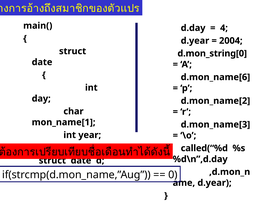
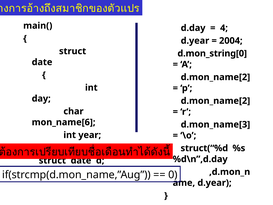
d.mon_name[6 at (215, 77): d.mon_name[6 -> d.mon_name[2
mon_name[1: mon_name[1 -> mon_name[6
called(“%d: called(“%d -> struct(“%d
